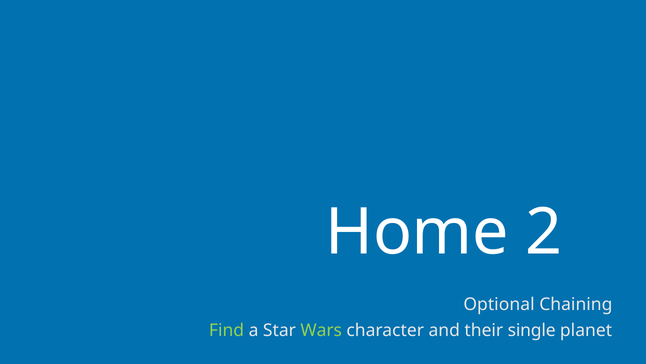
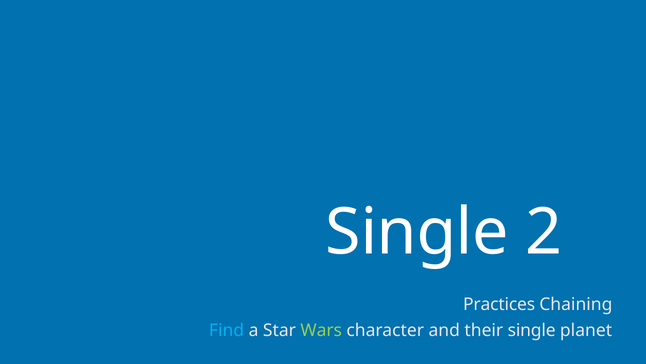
Home at (417, 232): Home -> Single
Optional: Optional -> Practices
Find colour: light green -> light blue
